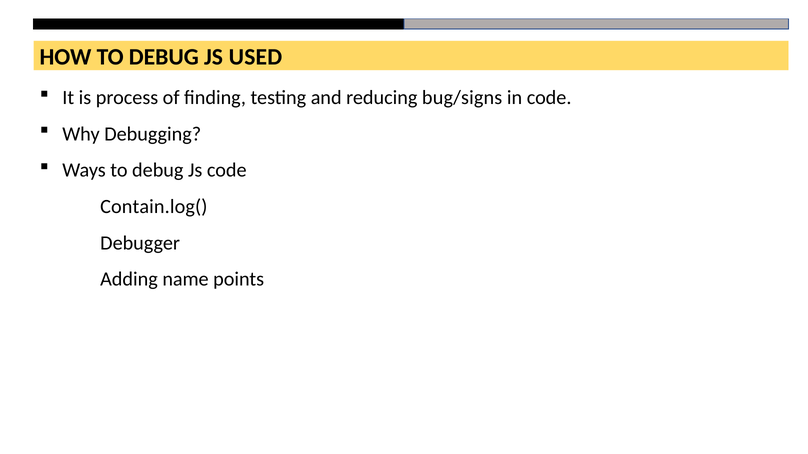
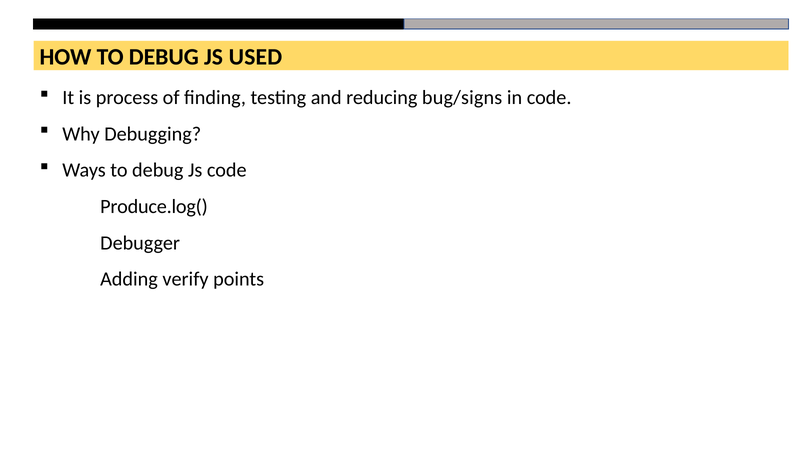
Contain.log(: Contain.log( -> Produce.log(
name: name -> verify
